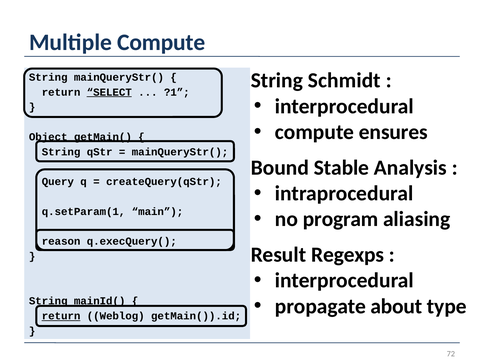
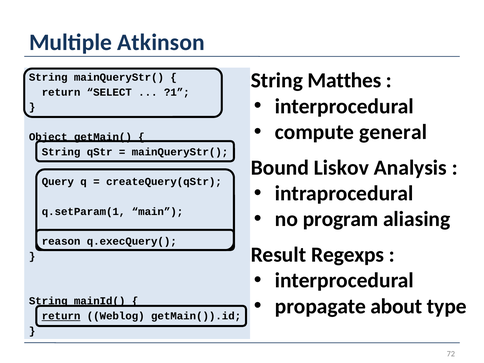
Multiple Compute: Compute -> Atkinson
Schmidt: Schmidt -> Matthes
SELECT underline: present -> none
ensures: ensures -> general
Stable: Stable -> Liskov
